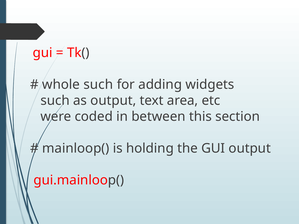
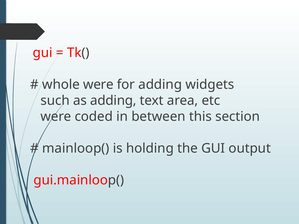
whole such: such -> were
as output: output -> adding
